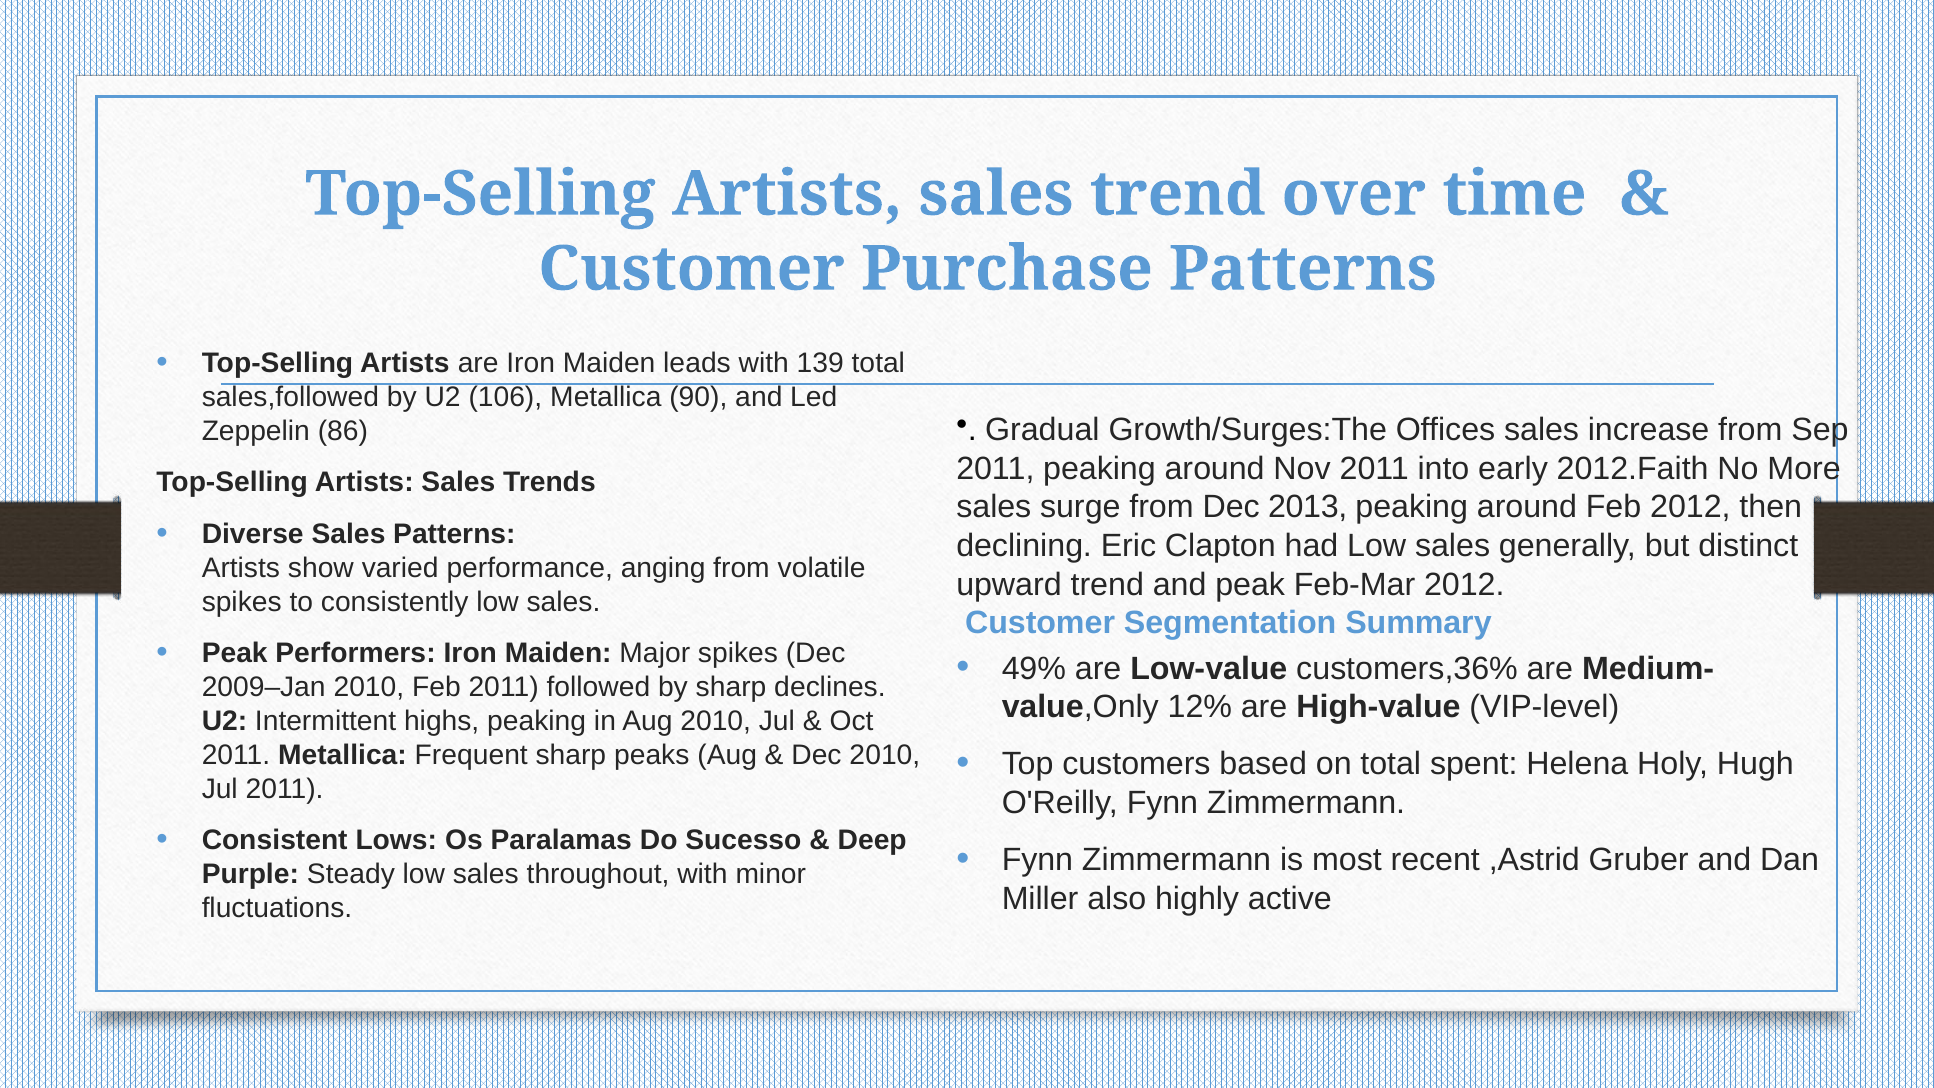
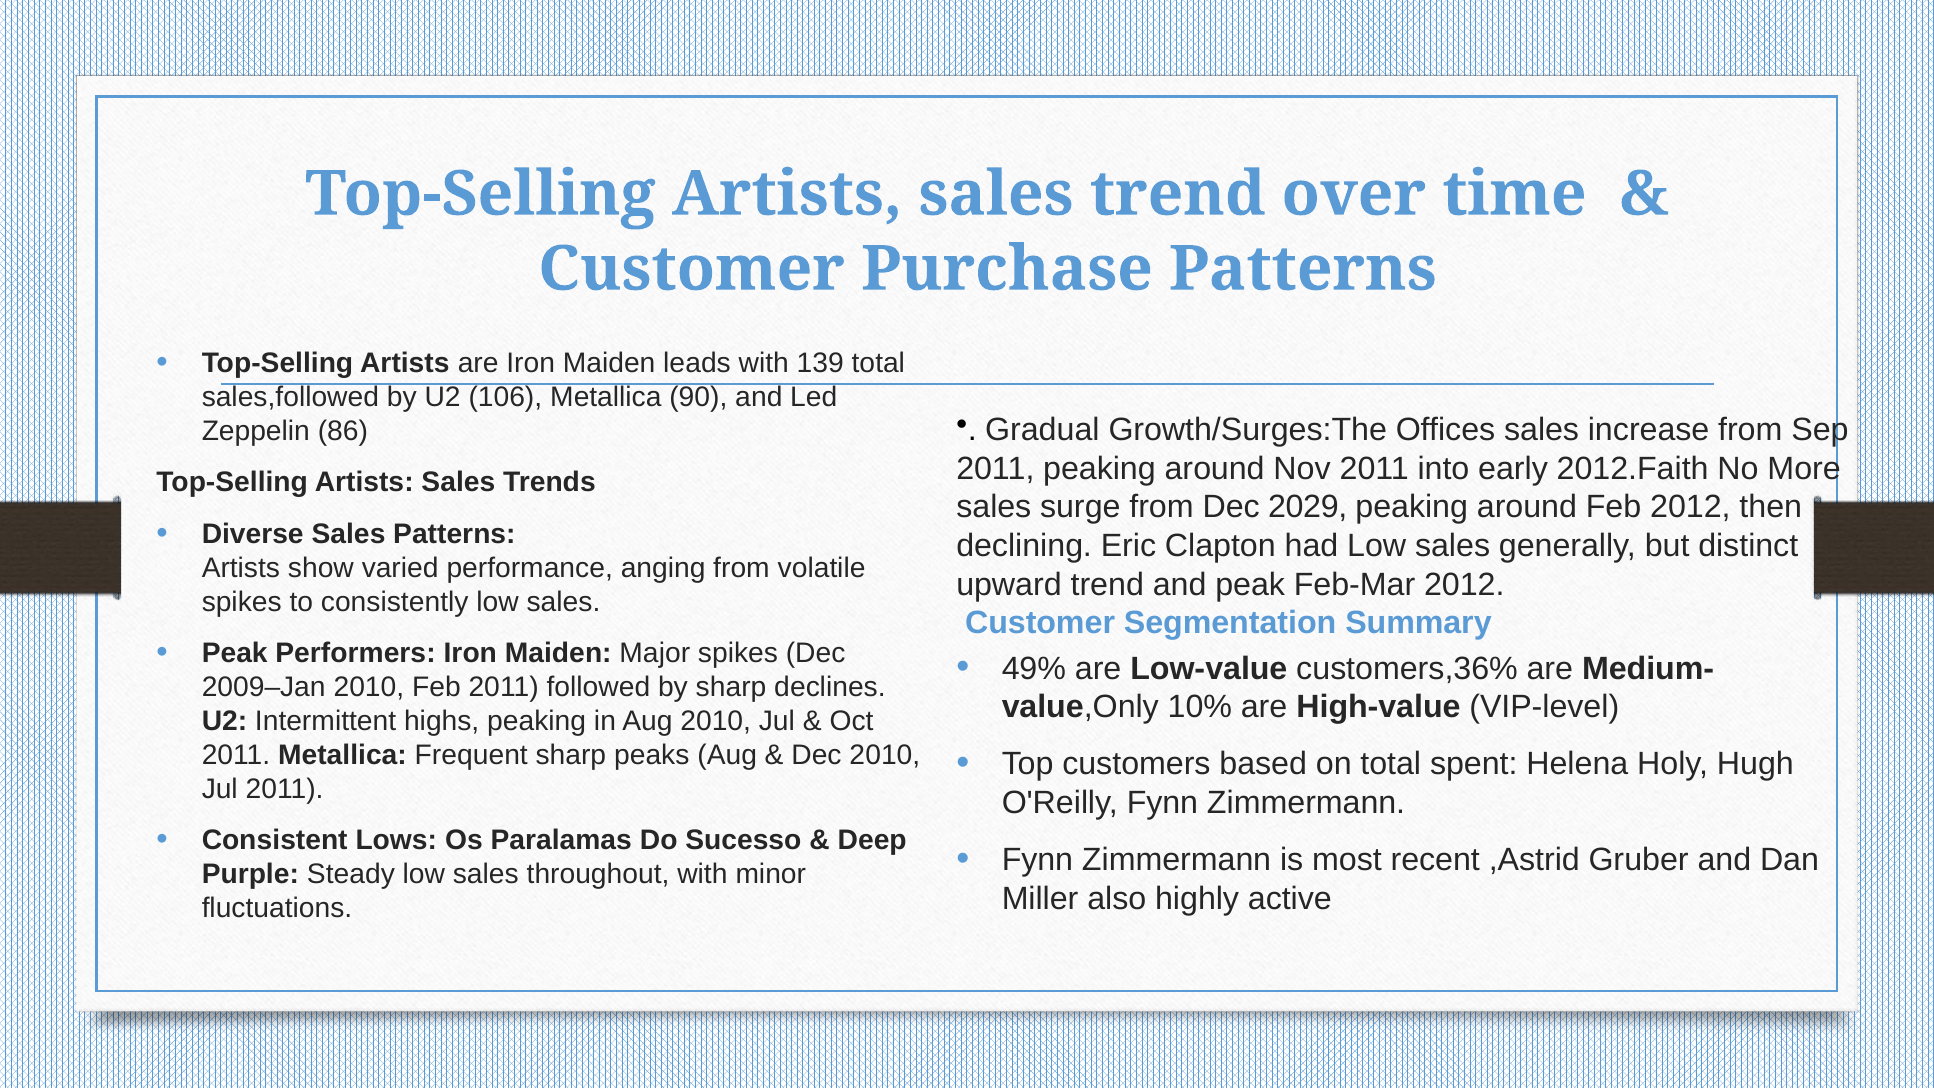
2013: 2013 -> 2029
12%: 12% -> 10%
